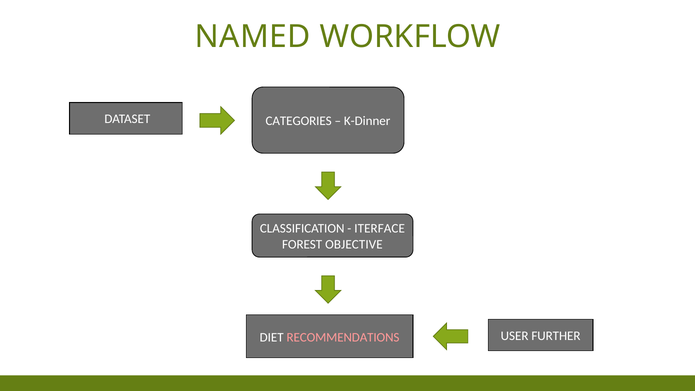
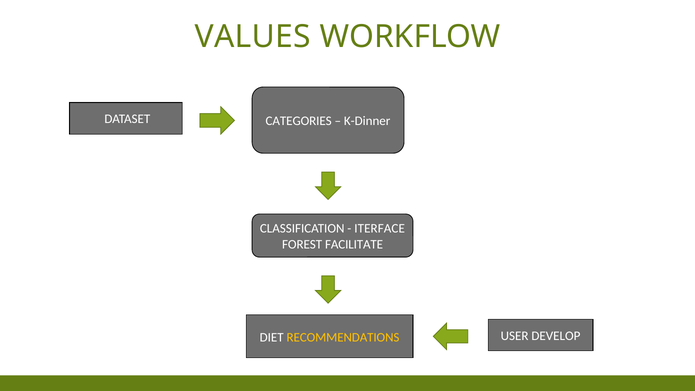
NAMED: NAMED -> VALUES
OBJECTIVE: OBJECTIVE -> FACILITATE
RECOMMENDATIONS colour: pink -> yellow
FURTHER: FURTHER -> DEVELOP
